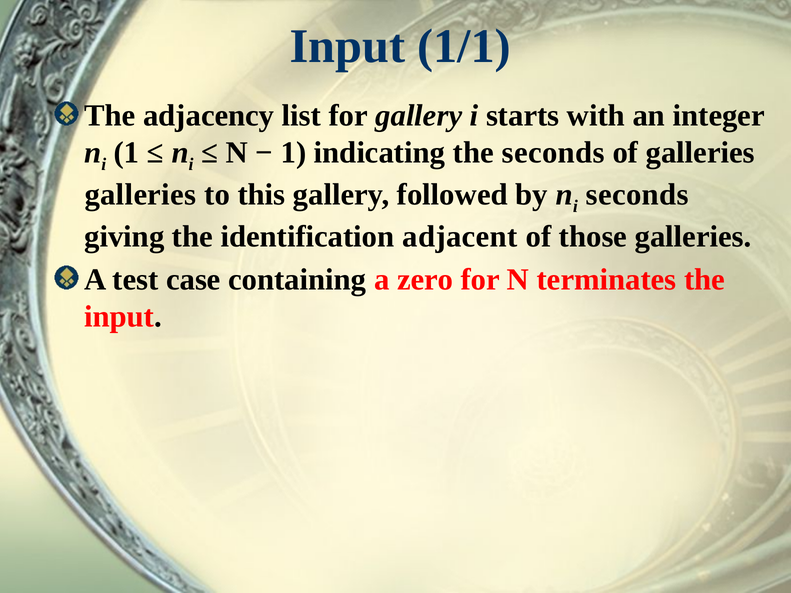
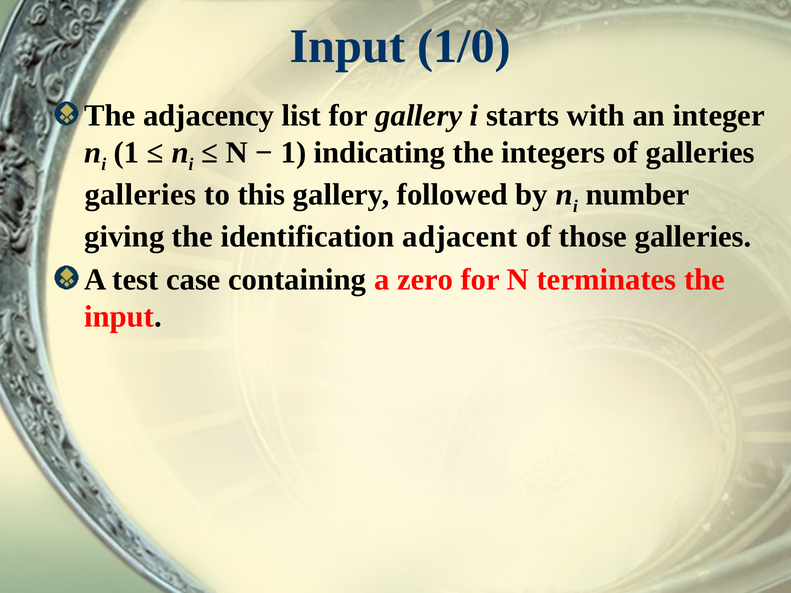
1/1: 1/1 -> 1/0
the seconds: seconds -> integers
i seconds: seconds -> number
